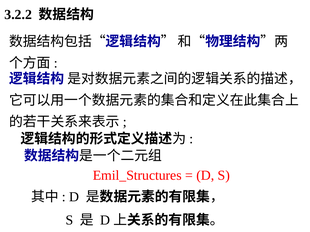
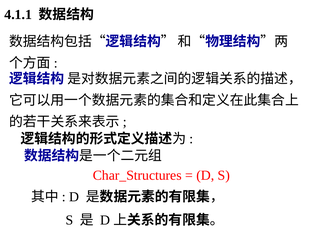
3.2.2: 3.2.2 -> 4.1.1
Emil_Structures: Emil_Structures -> Char_Structures
